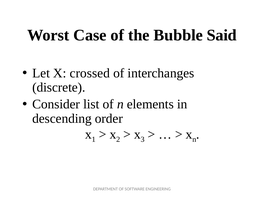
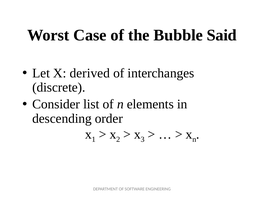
crossed: crossed -> derived
